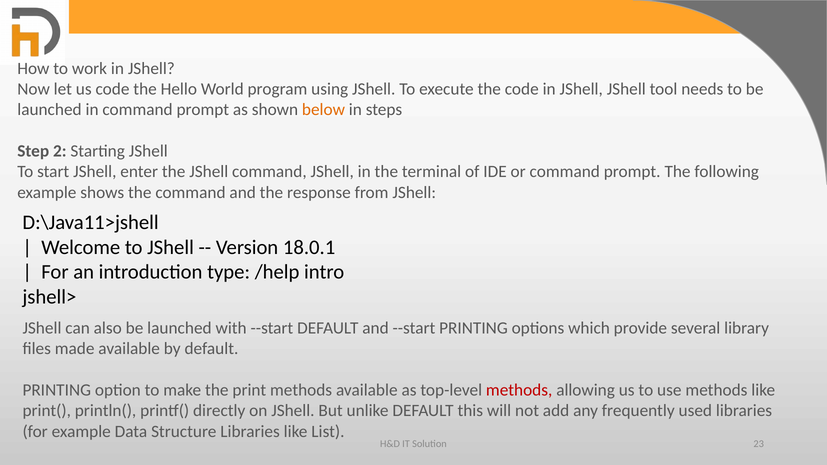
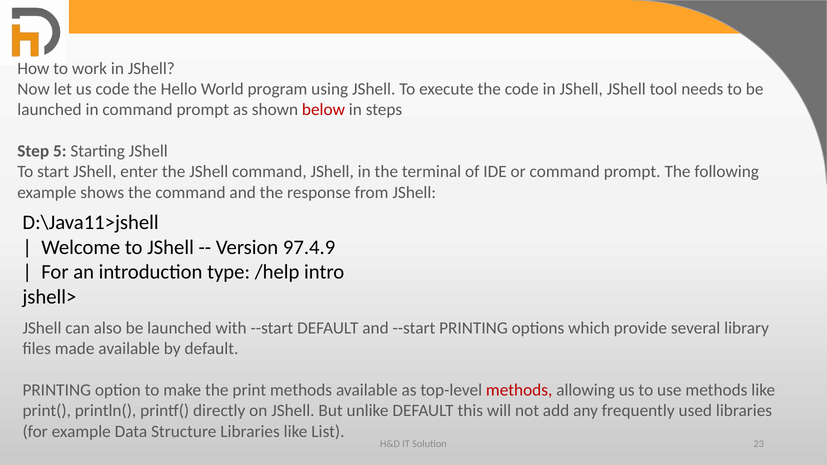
below colour: orange -> red
2: 2 -> 5
18.0.1: 18.0.1 -> 97.4.9
